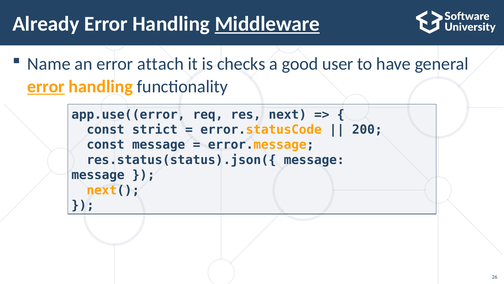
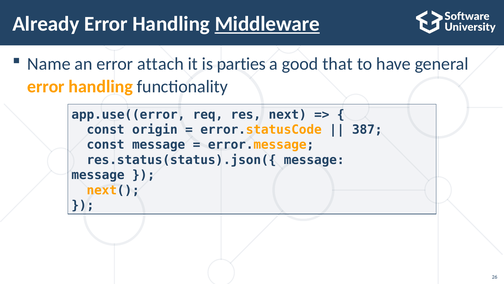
checks: checks -> parties
user: user -> that
error at (46, 86) underline: present -> none
strict: strict -> origin
200: 200 -> 387
